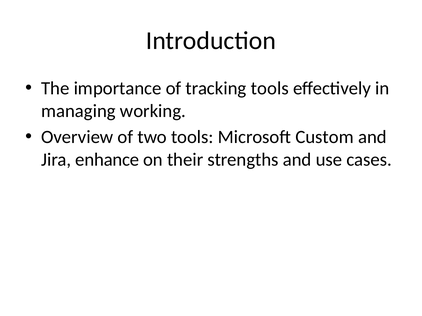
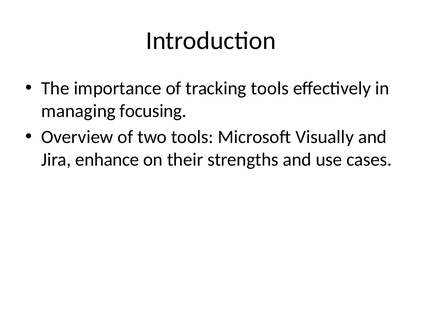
working: working -> focusing
Custom: Custom -> Visually
